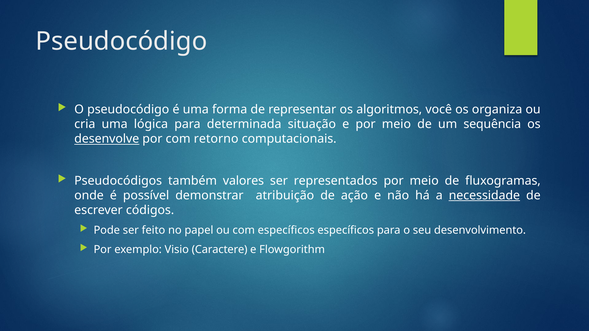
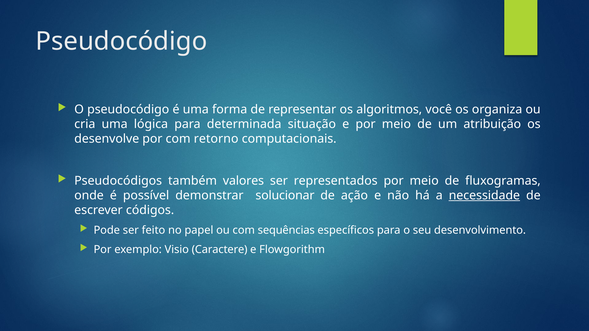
sequência: sequência -> atribuição
desenvolve underline: present -> none
atribuição: atribuição -> solucionar
com específicos: específicos -> sequências
